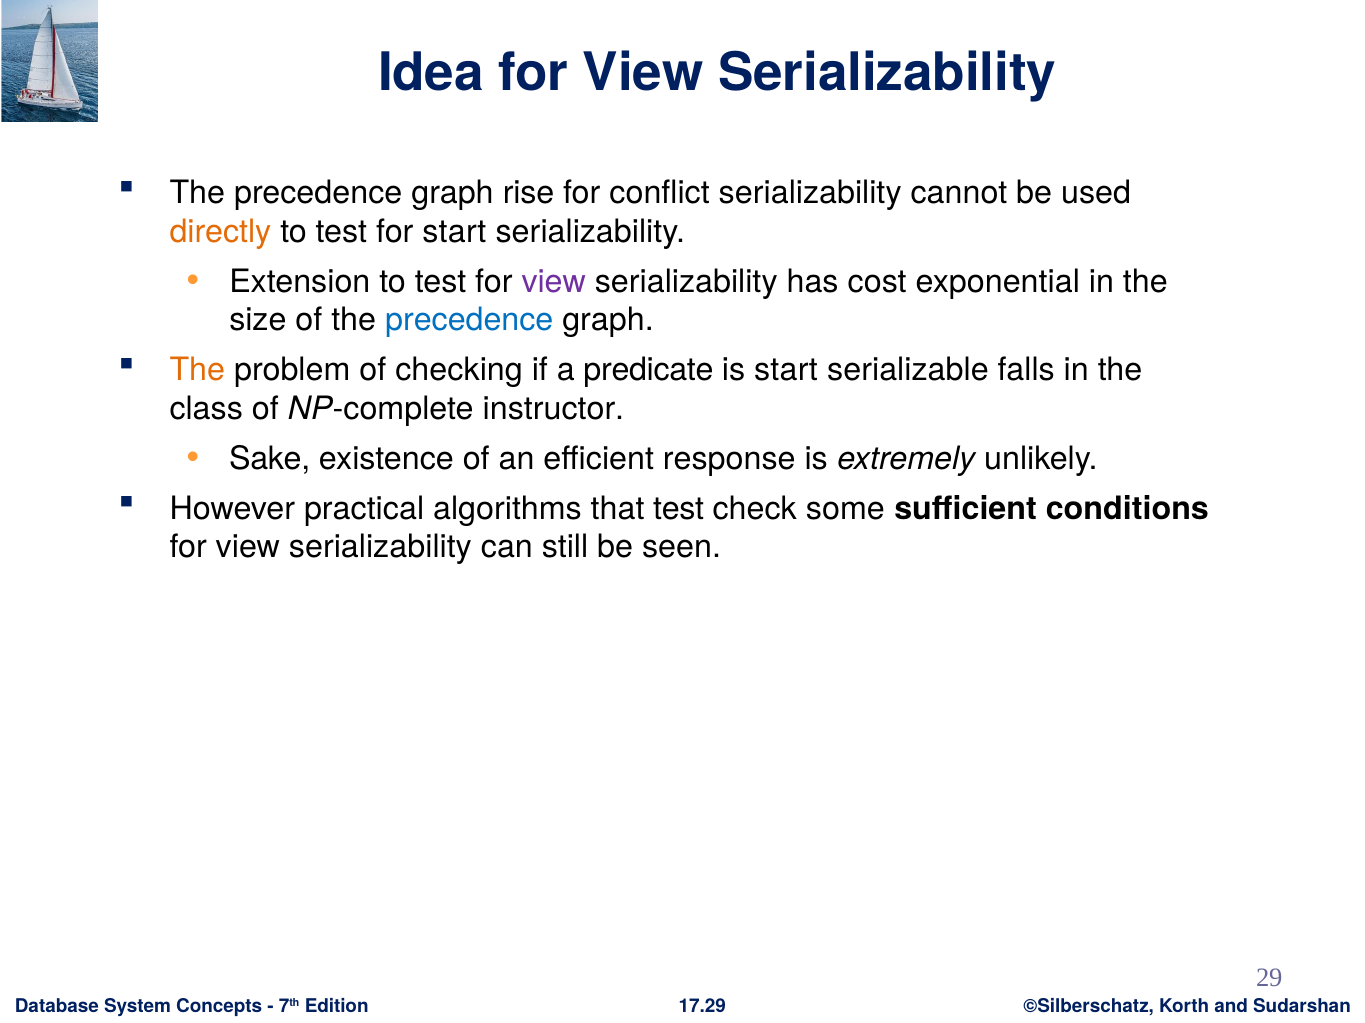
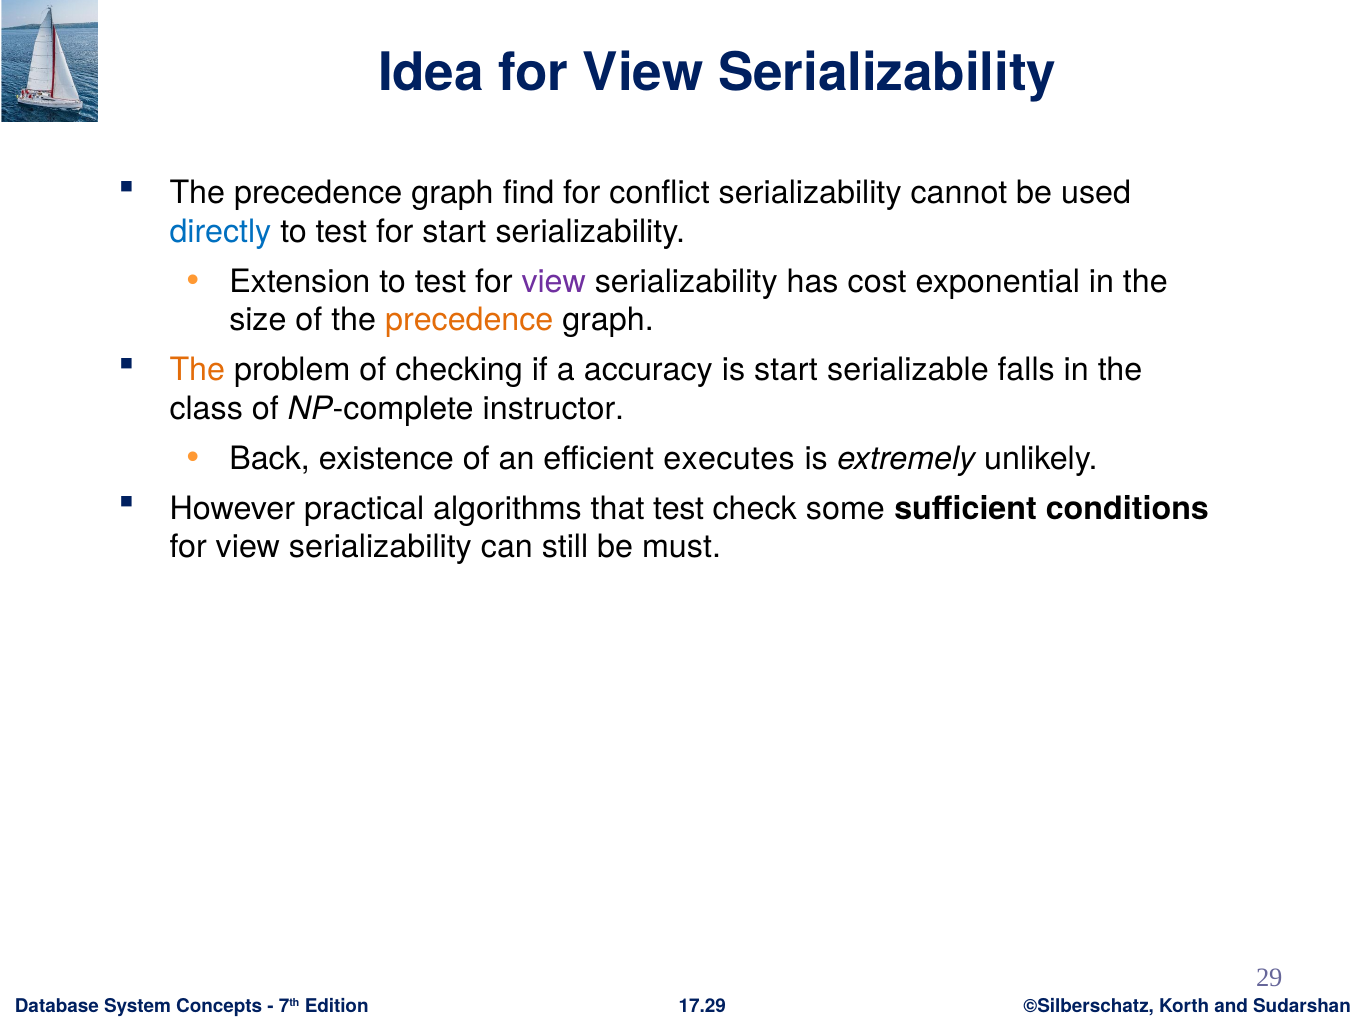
rise: rise -> find
directly colour: orange -> blue
precedence at (469, 320) colour: blue -> orange
predicate: predicate -> accuracy
Sake: Sake -> Back
response: response -> executes
seen: seen -> must
